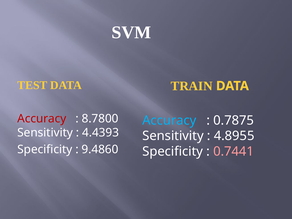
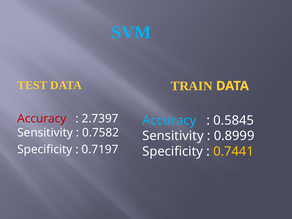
SVM colour: white -> light blue
8.7800: 8.7800 -> 2.7397
0.7875: 0.7875 -> 0.5845
4.4393: 4.4393 -> 0.7582
4.8955: 4.8955 -> 0.8999
9.4860: 9.4860 -> 0.7197
0.7441 colour: pink -> yellow
